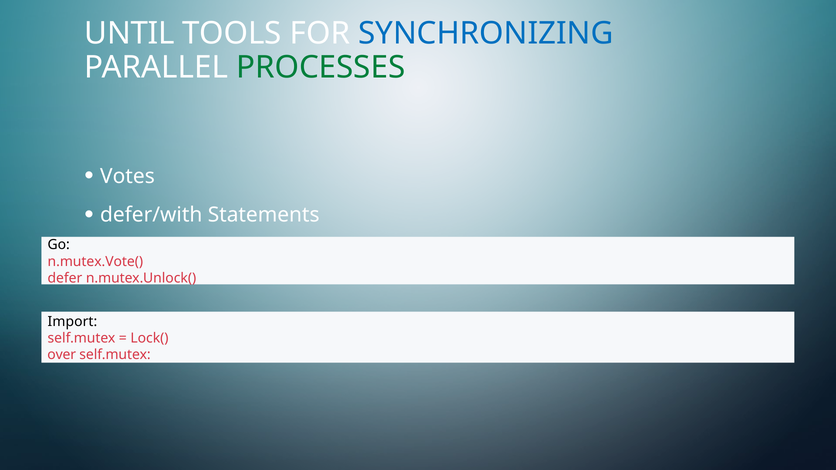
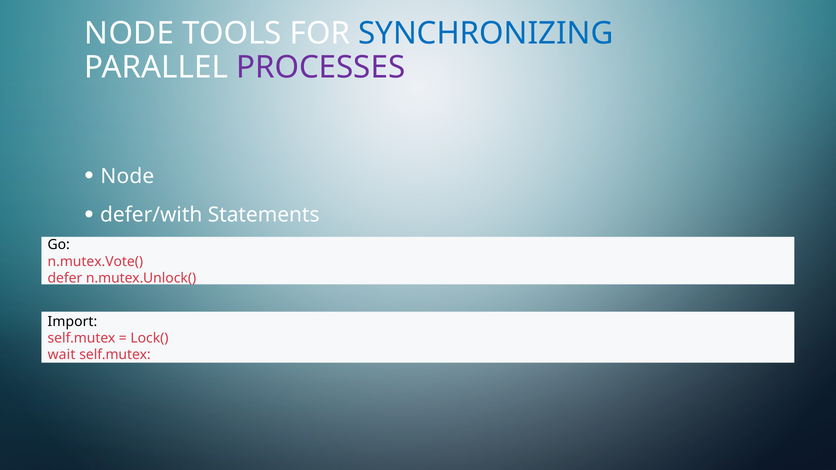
UNTIL at (129, 34): UNTIL -> NODE
PROCESSES colour: green -> purple
Votes at (127, 176): Votes -> Node
over: over -> wait
